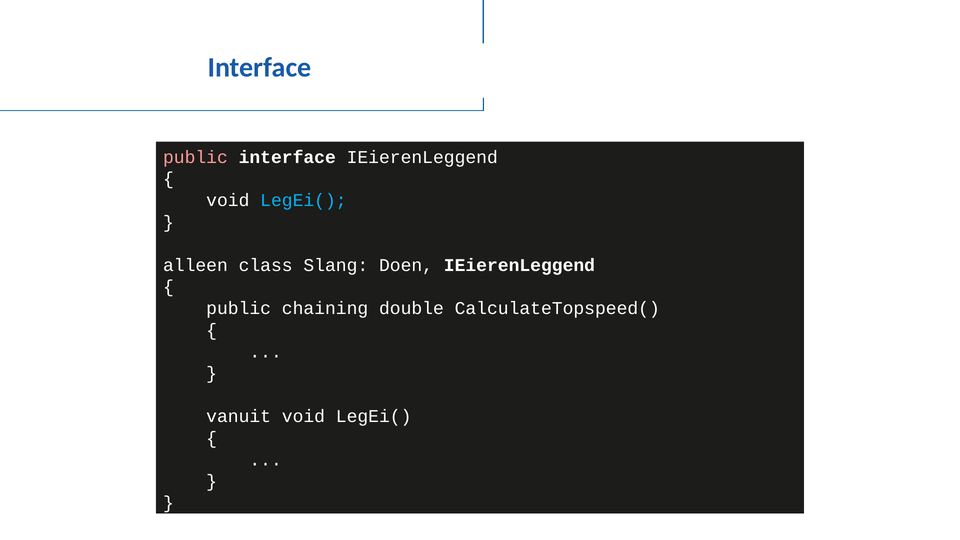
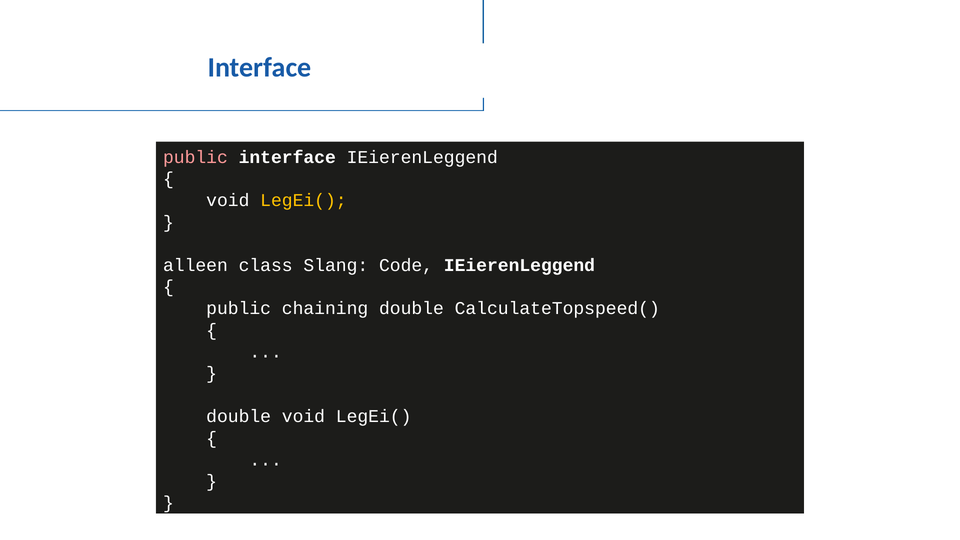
LegEi( at (303, 201) colour: light blue -> yellow
Doen: Doen -> Code
vanuit at (239, 417): vanuit -> double
